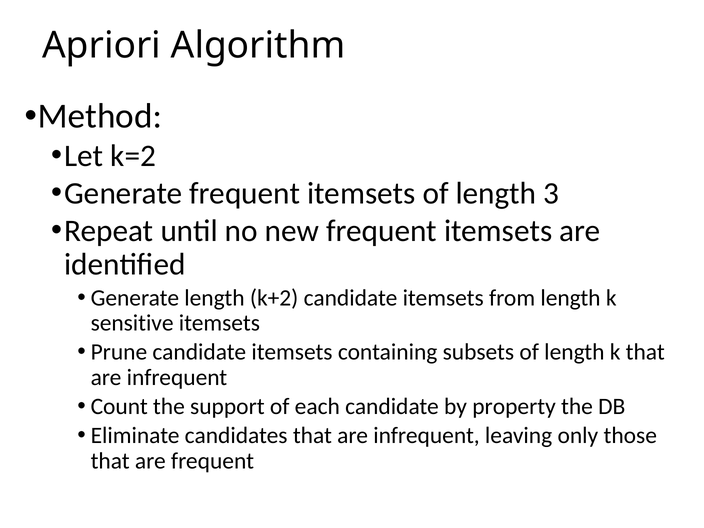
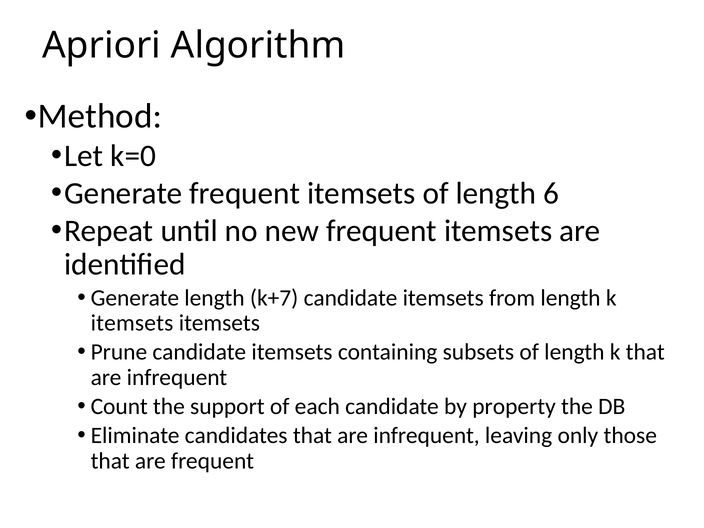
k=2: k=2 -> k=0
3: 3 -> 6
k+2: k+2 -> k+7
sensitive at (132, 323): sensitive -> itemsets
